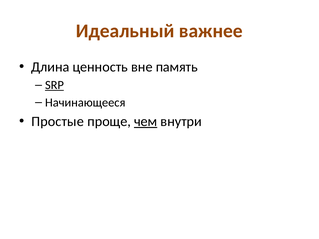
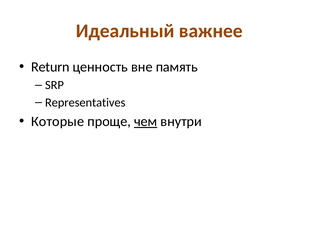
Длина: Длина -> Return
SRP underline: present -> none
Начинающееся: Начинающееся -> Representatives
Простые: Простые -> Которые
